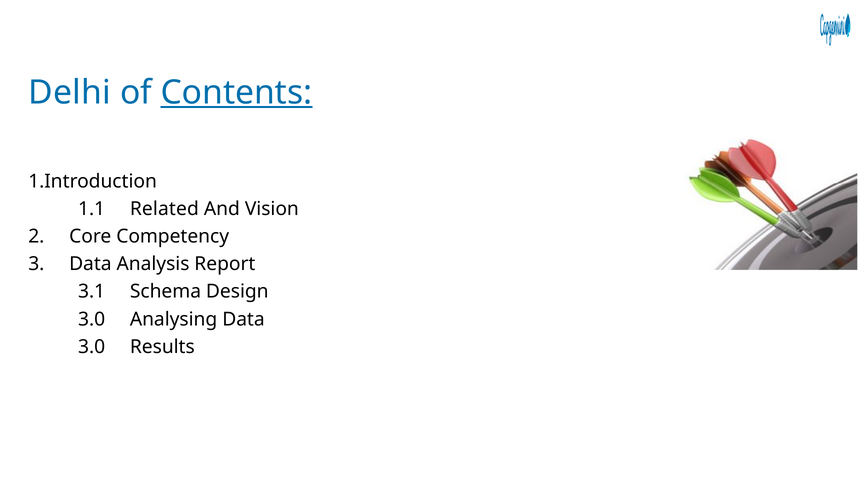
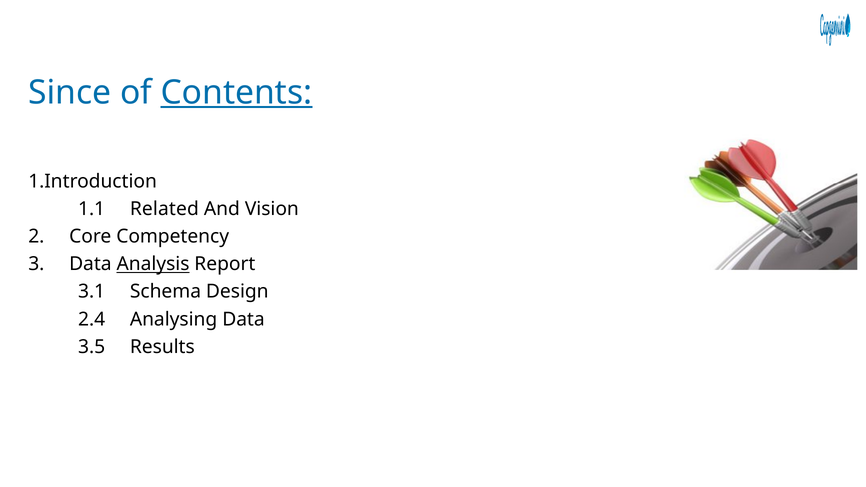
Delhi: Delhi -> Since
Analysis underline: none -> present
3.0 at (92, 319): 3.0 -> 2.4
3.0 at (92, 347): 3.0 -> 3.5
